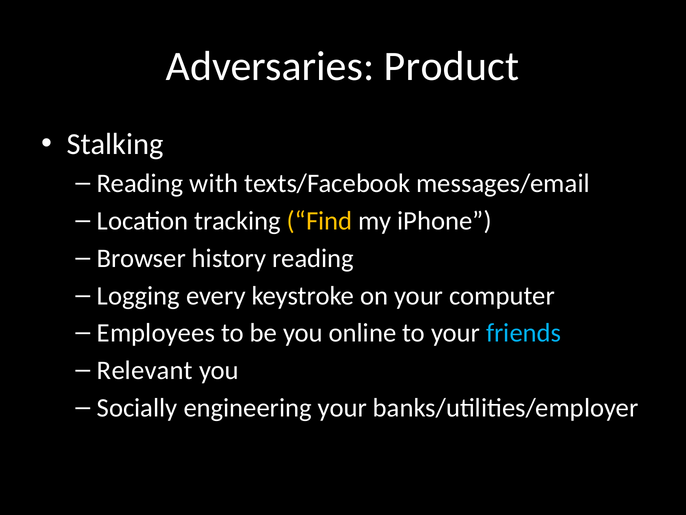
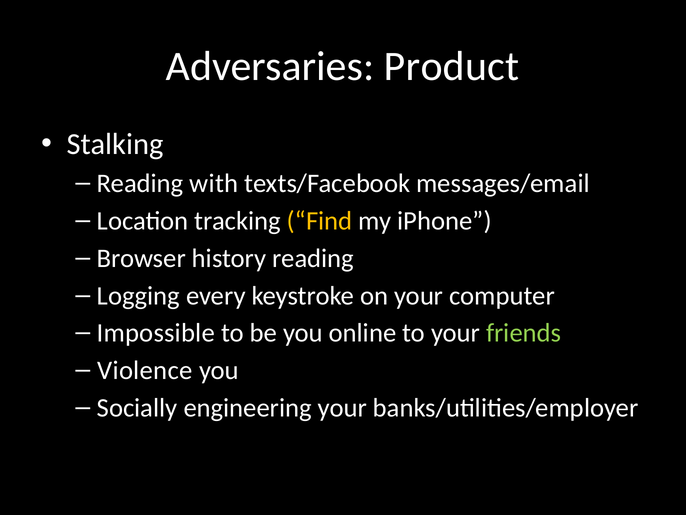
Employees: Employees -> Impossible
friends colour: light blue -> light green
Relevant: Relevant -> Violence
